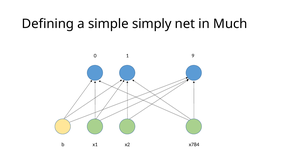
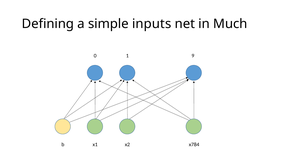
simply: simply -> inputs
